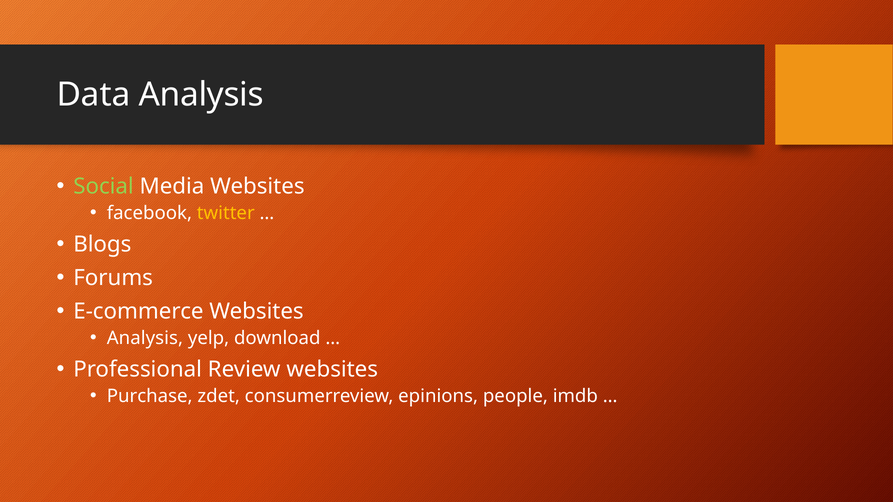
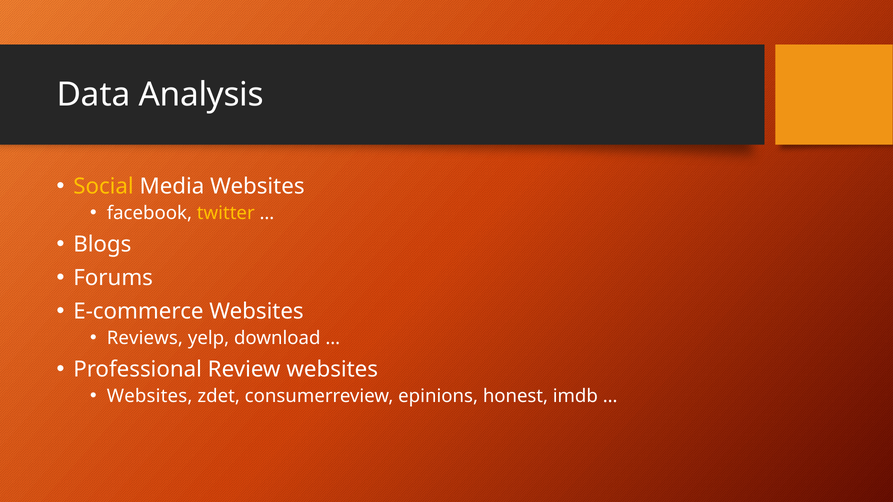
Social colour: light green -> yellow
Analysis at (145, 338): Analysis -> Reviews
Purchase at (150, 396): Purchase -> Websites
people: people -> honest
